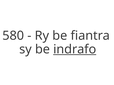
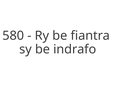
indrafo underline: present -> none
